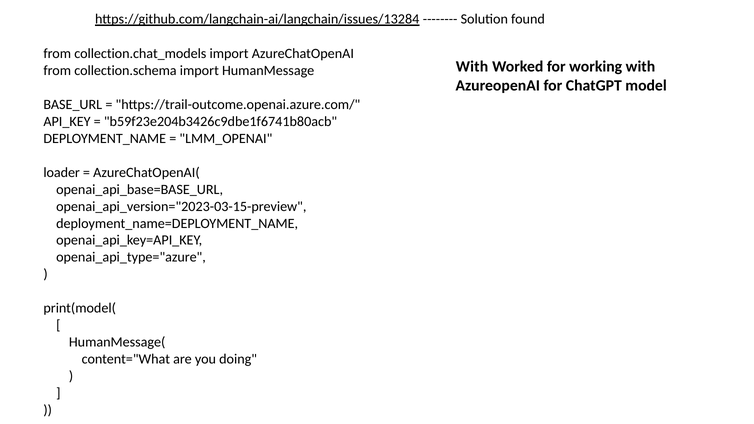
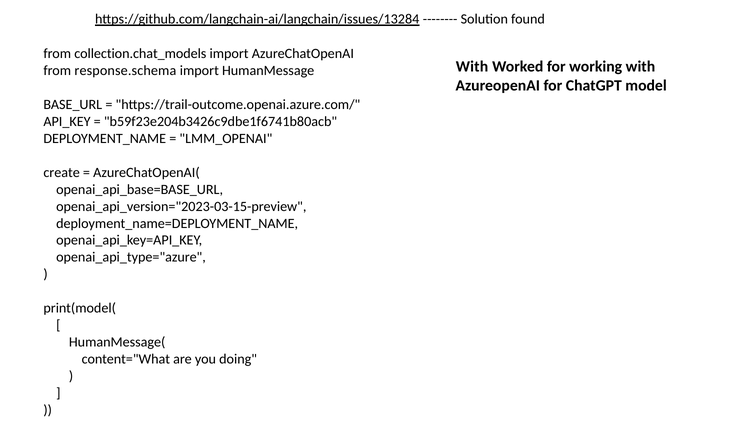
collection.schema: collection.schema -> response.schema
loader: loader -> create
